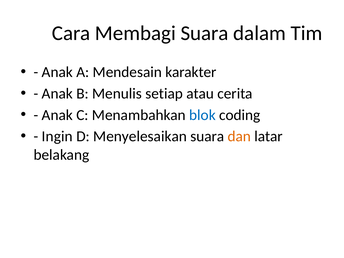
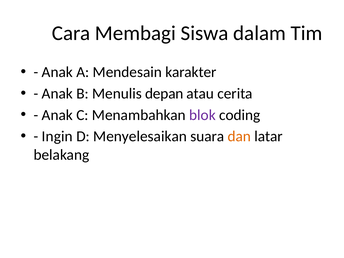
Membagi Suara: Suara -> Siswa
setiap: setiap -> depan
blok colour: blue -> purple
